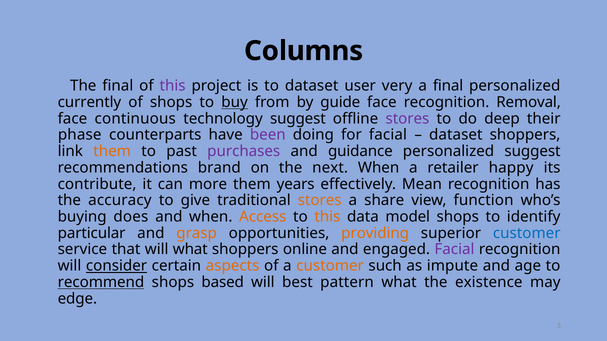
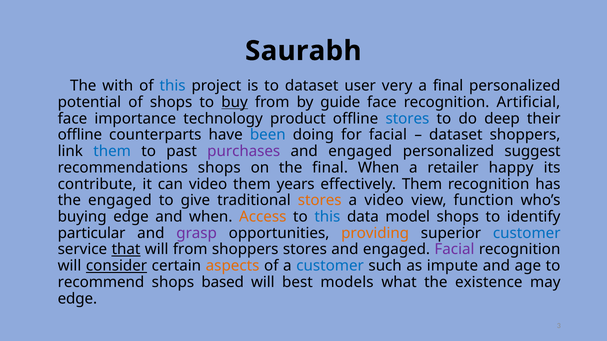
Columns: Columns -> Saurabh
The final: final -> with
this at (173, 86) colour: purple -> blue
currently: currently -> potential
Removal: Removal -> Artificial
continuous: continuous -> importance
technology suggest: suggest -> product
stores at (407, 119) colour: purple -> blue
phase at (80, 135): phase -> offline
been colour: purple -> blue
them at (112, 151) colour: orange -> blue
guidance at (360, 151): guidance -> engaged
recommendations brand: brand -> shops
the next: next -> final
can more: more -> video
effectively Mean: Mean -> Them
the accuracy: accuracy -> engaged
a share: share -> video
buying does: does -> edge
this at (327, 217) colour: orange -> blue
grasp colour: orange -> purple
that underline: none -> present
will what: what -> from
shoppers online: online -> stores
customer at (330, 266) colour: orange -> blue
recommend underline: present -> none
pattern: pattern -> models
